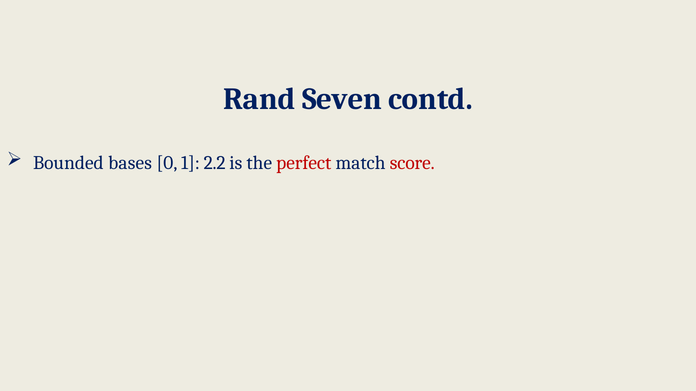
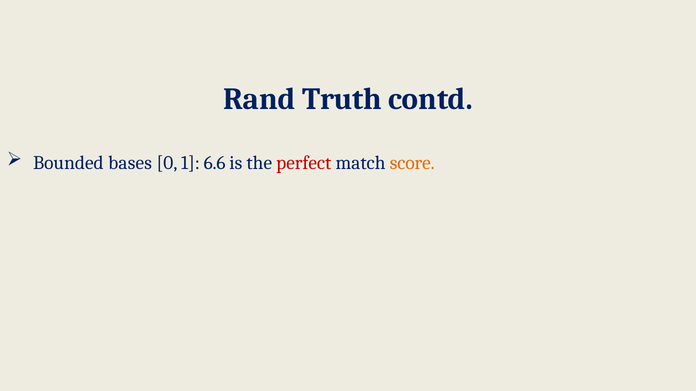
Seven: Seven -> Truth
2.2: 2.2 -> 6.6
score colour: red -> orange
